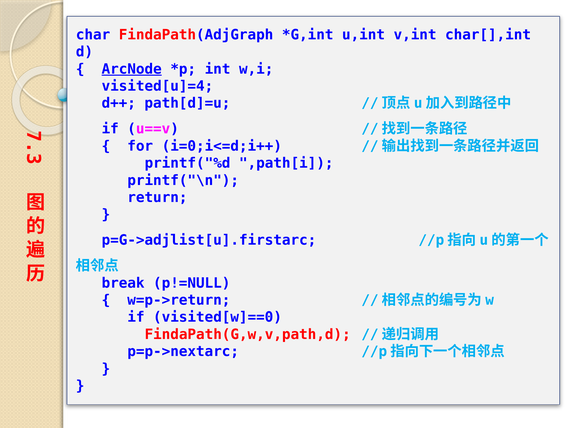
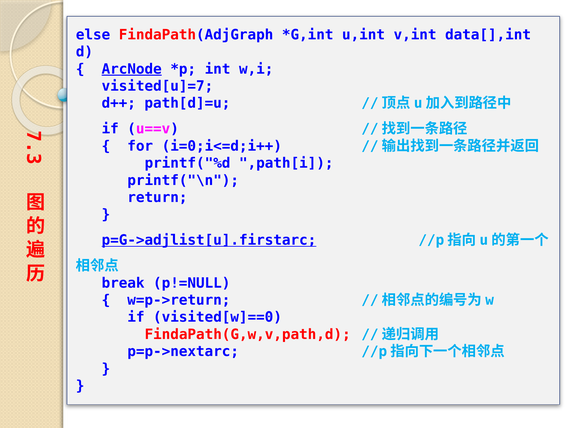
char: char -> else
char[],int: char[],int -> data[],int
visited[u]=4: visited[u]=4 -> visited[u]=7
p=G->adjlist[u].firstarc underline: none -> present
